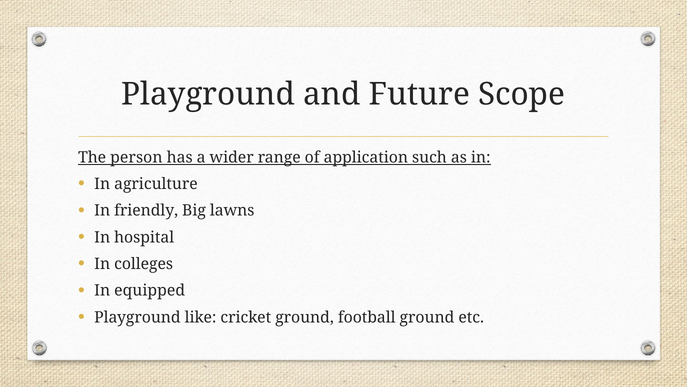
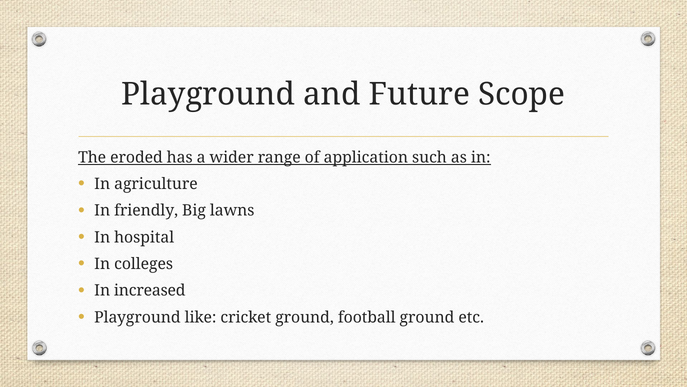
person: person -> eroded
equipped: equipped -> increased
